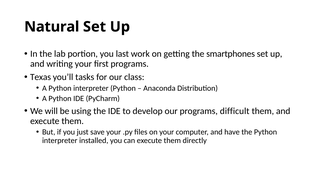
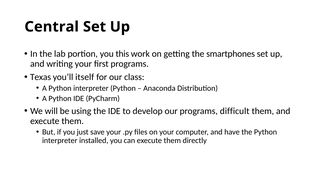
Natural: Natural -> Central
last: last -> this
tasks: tasks -> itself
